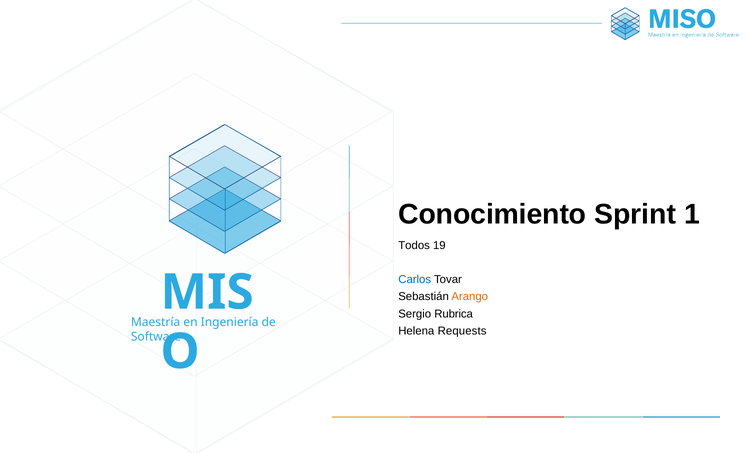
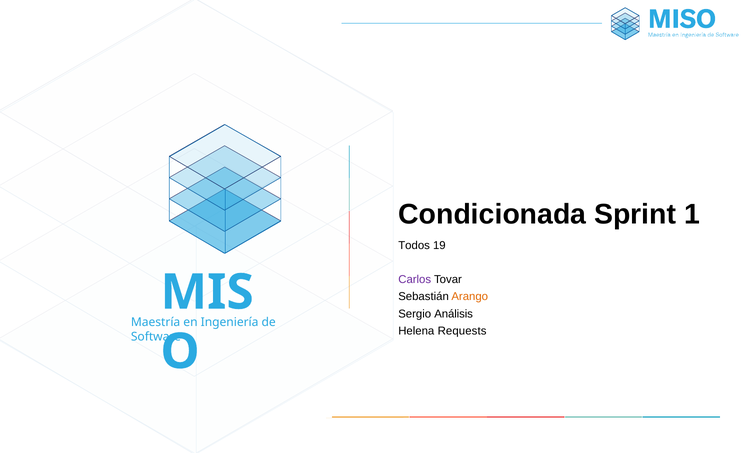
Conocimiento: Conocimiento -> Condicionada
Carlos colour: blue -> purple
Rubrica: Rubrica -> Análisis
